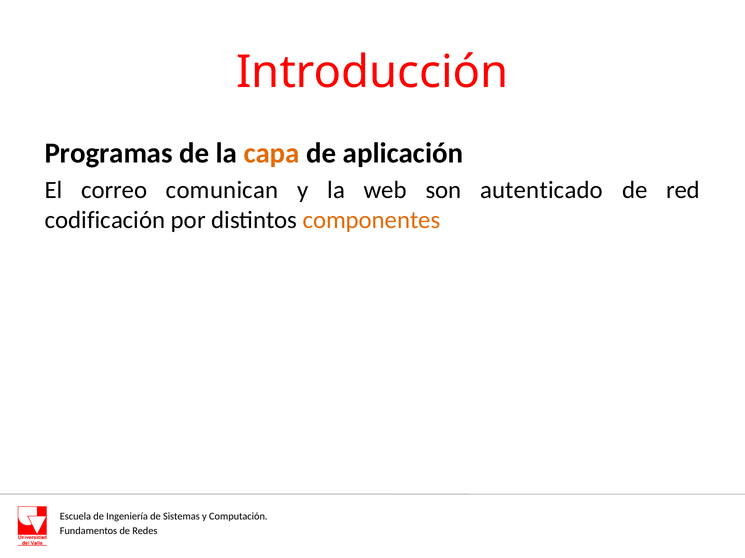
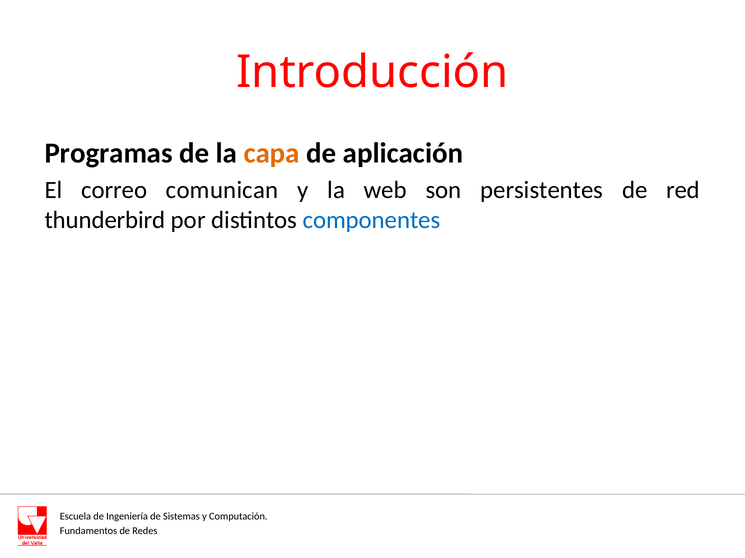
autenticado: autenticado -> persistentes
codificación: codificación -> thunderbird
componentes colour: orange -> blue
